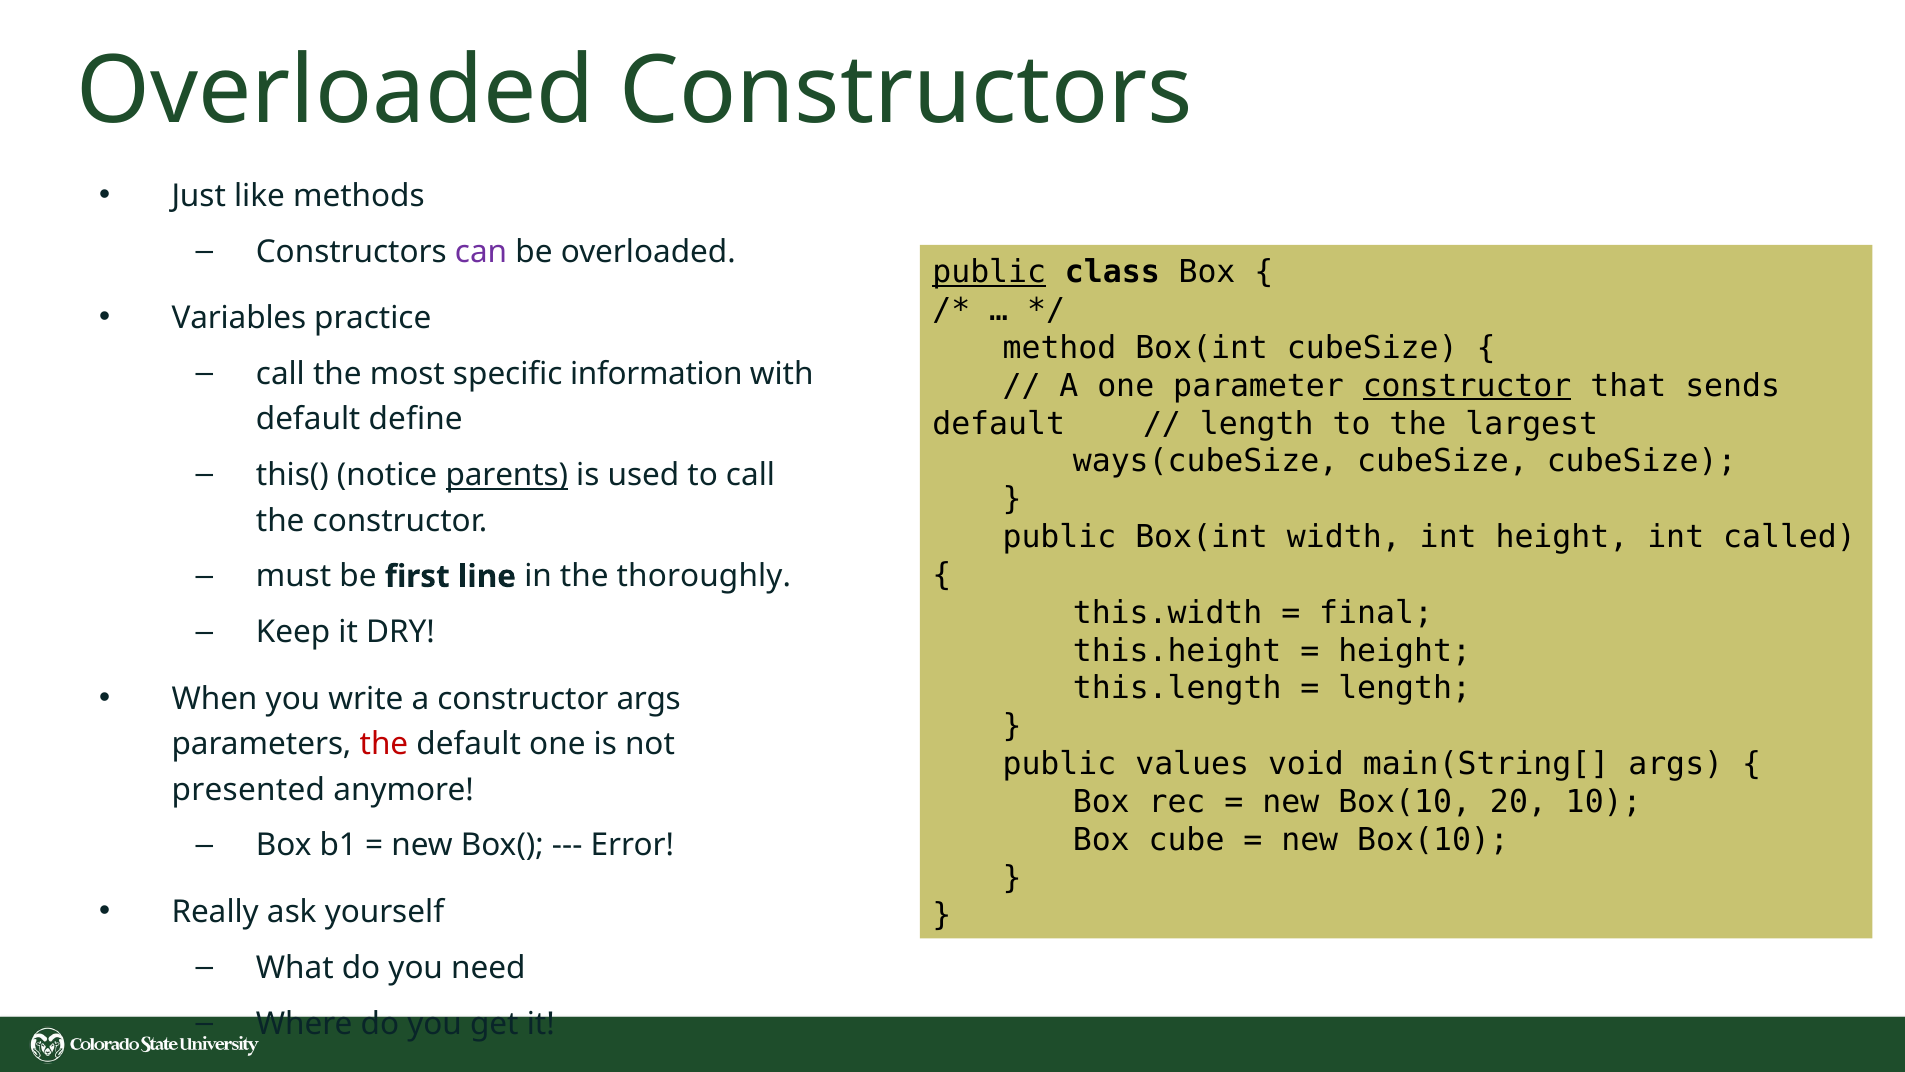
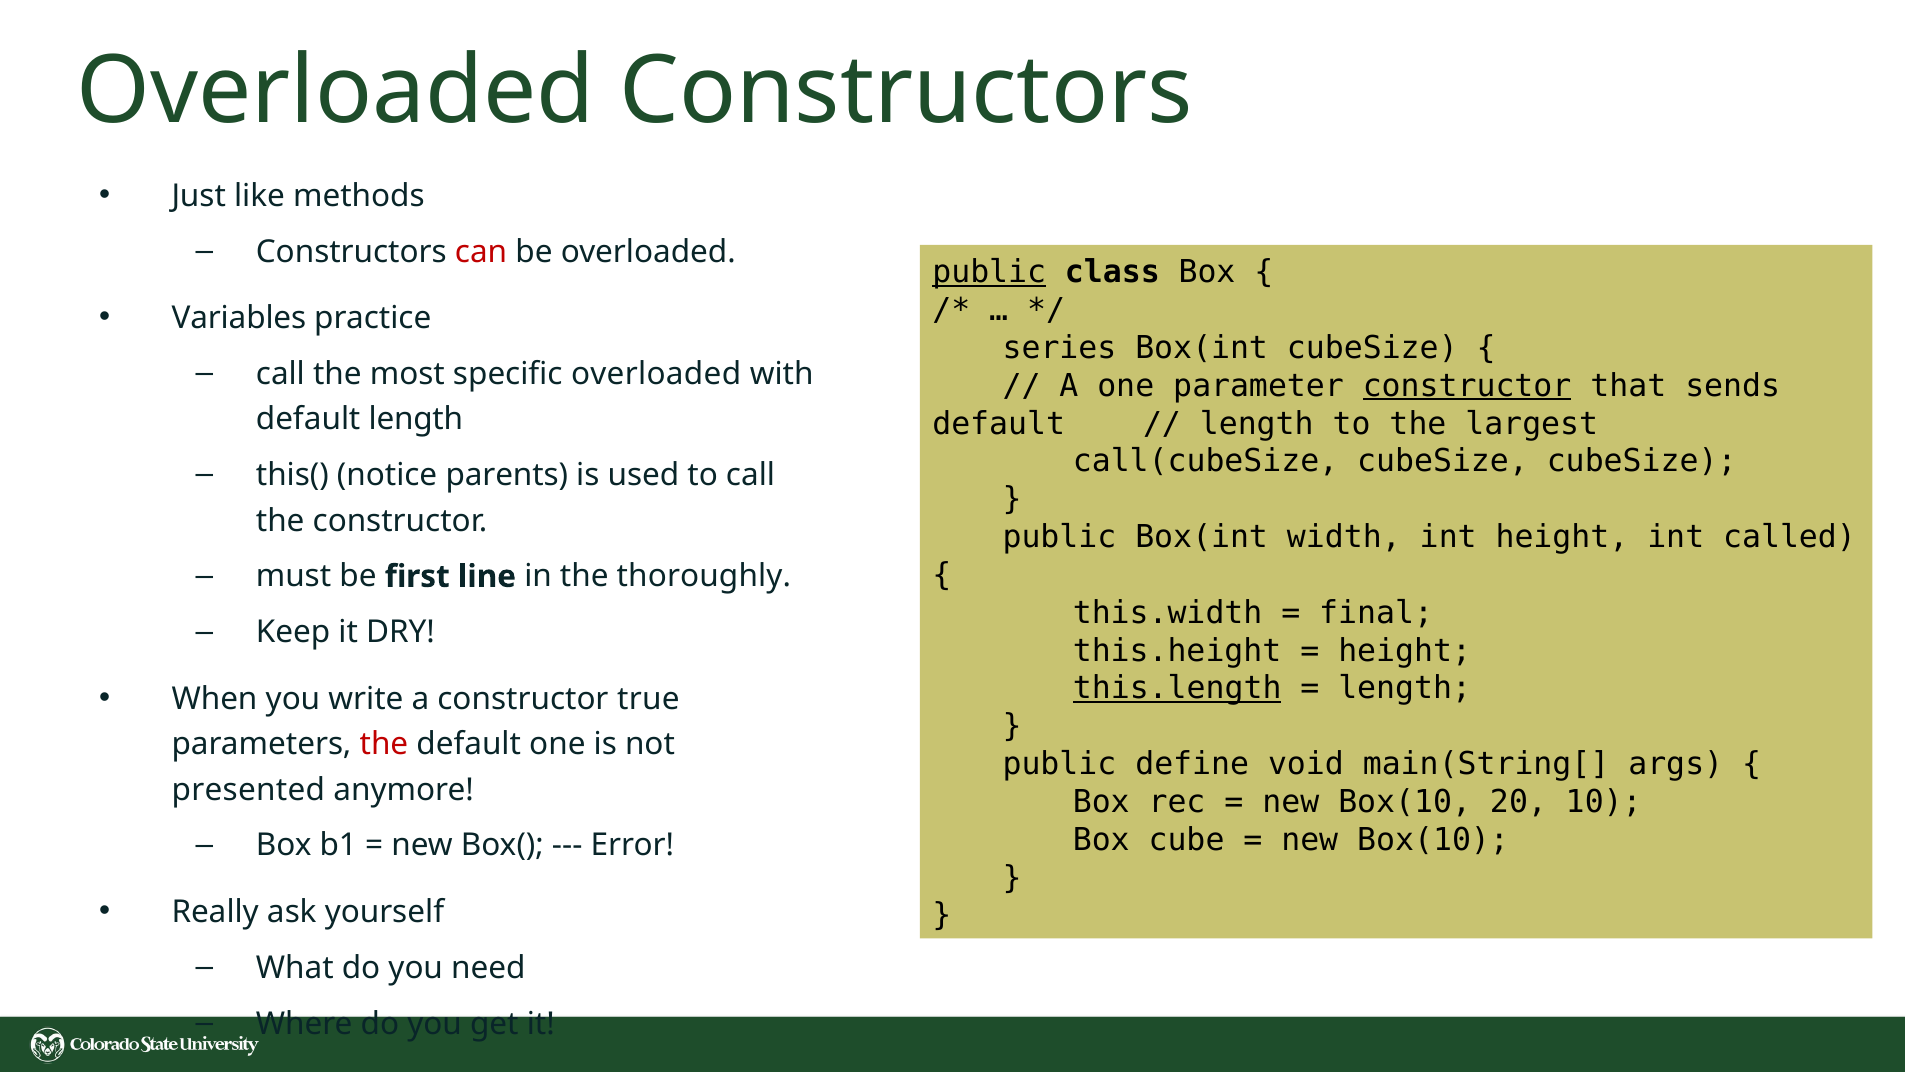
can colour: purple -> red
method: method -> series
specific information: information -> overloaded
default define: define -> length
ways(cubeSize: ways(cubeSize -> call(cubeSize
parents underline: present -> none
this.length underline: none -> present
constructor args: args -> true
values: values -> define
